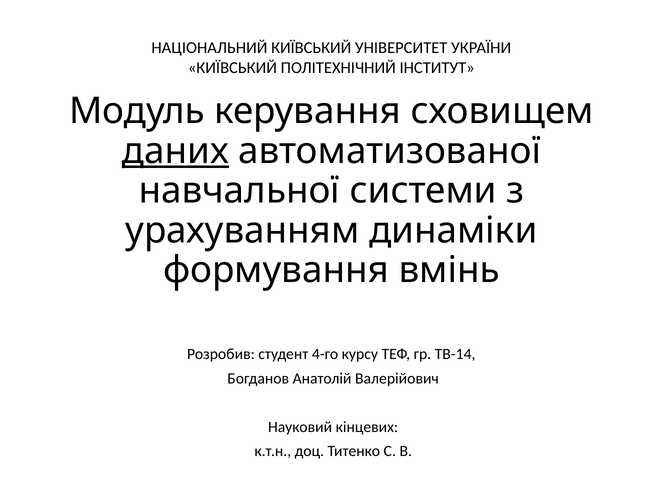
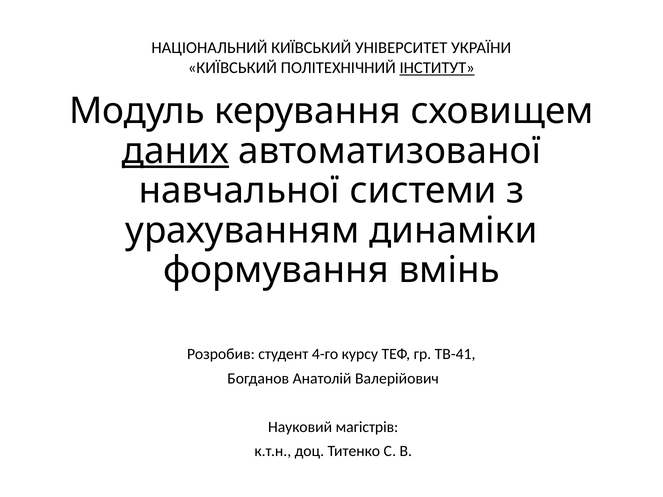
ІНСТИТУТ underline: none -> present
ТВ-14: ТВ-14 -> ТВ-41
кінцевих: кінцевих -> магістрів
